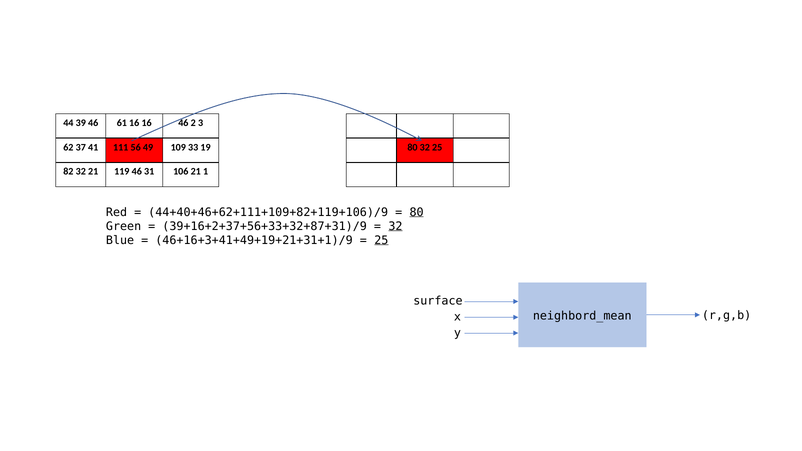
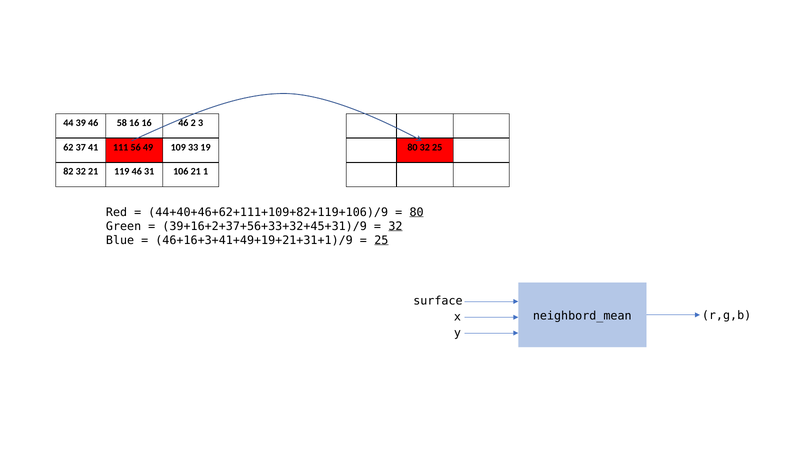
61: 61 -> 58
39+16+2+37+56+33+32+87+31)/9: 39+16+2+37+56+33+32+87+31)/9 -> 39+16+2+37+56+33+32+45+31)/9
